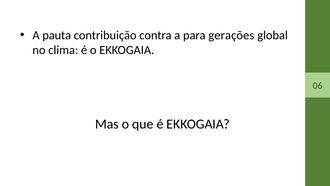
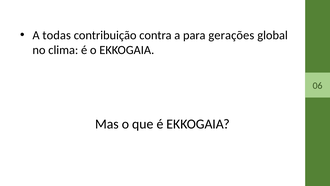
pauta: pauta -> todas
